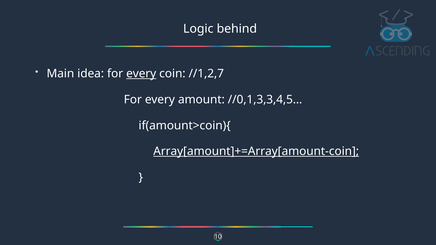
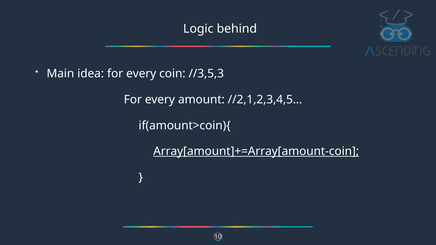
every at (141, 74) underline: present -> none
//1,2,7: //1,2,7 -> //3,5,3
//0,1,3,3,4,5…: //0,1,3,3,4,5… -> //2,1,2,3,4,5…
